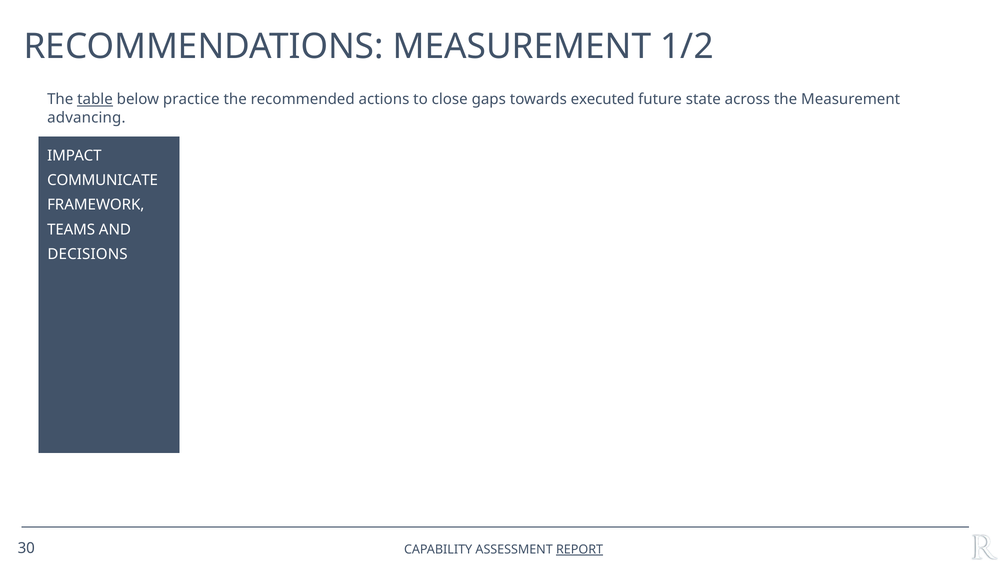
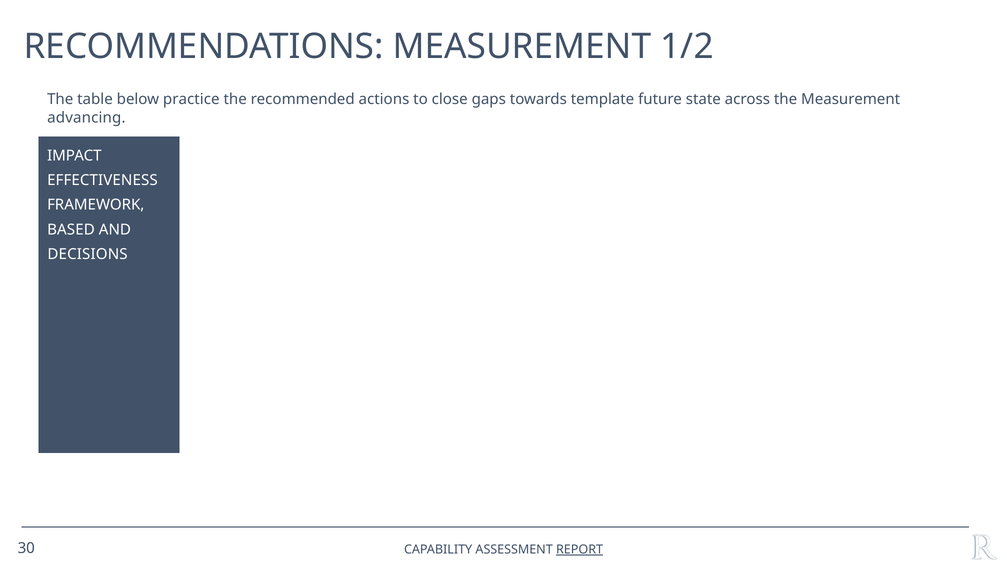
table underline: present -> none
executed: executed -> template
COMMUNICATE: COMMUNICATE -> EFFECTIVENESS
TEAMS: TEAMS -> BASED
